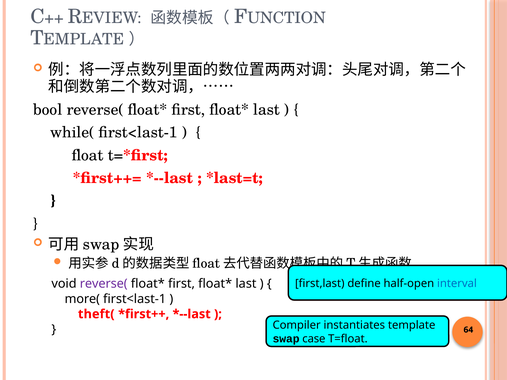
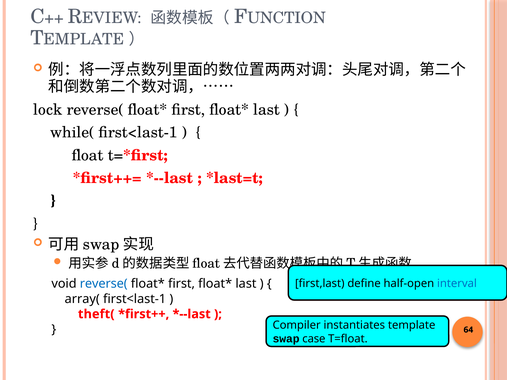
bool: bool -> lock
reverse( at (104, 284) colour: purple -> blue
more(: more( -> array(
